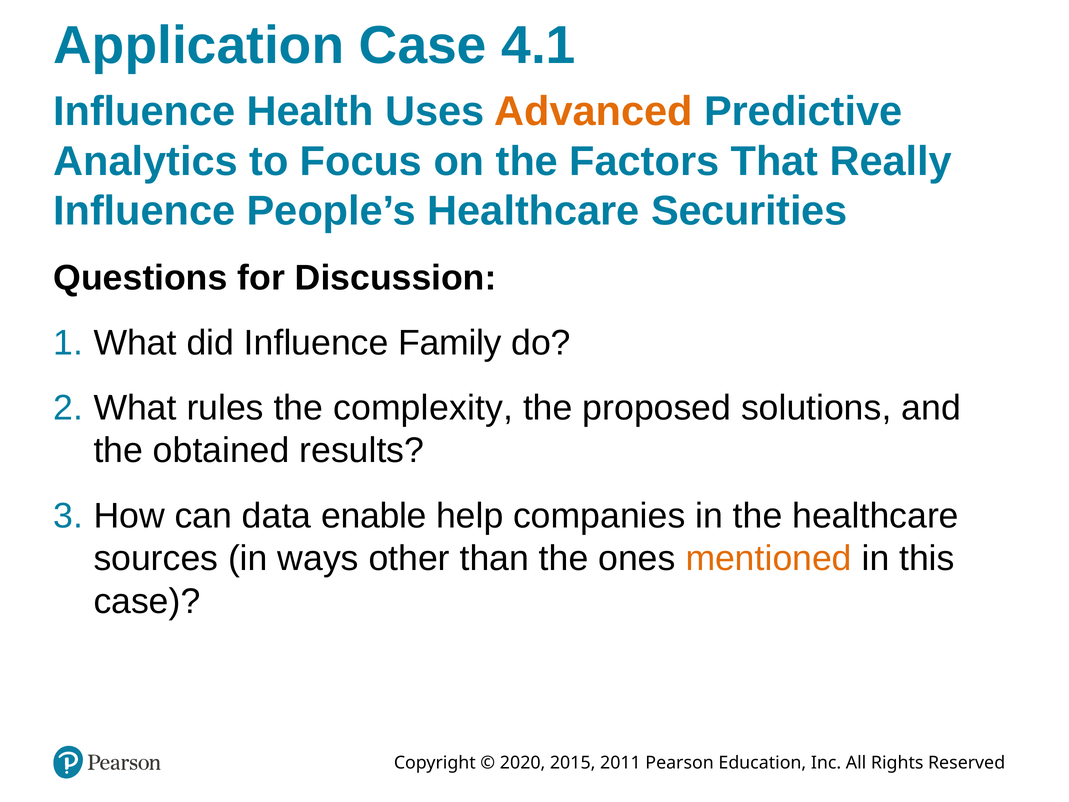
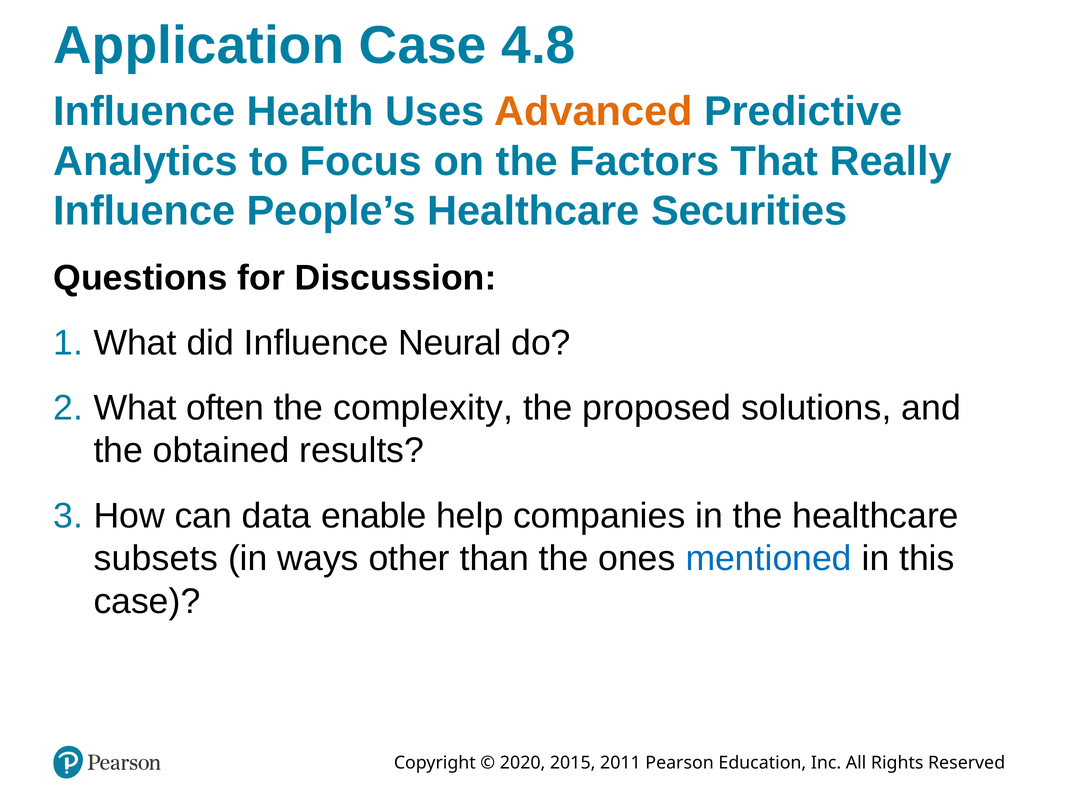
4.1: 4.1 -> 4.8
Family: Family -> Neural
rules: rules -> often
sources: sources -> subsets
mentioned colour: orange -> blue
